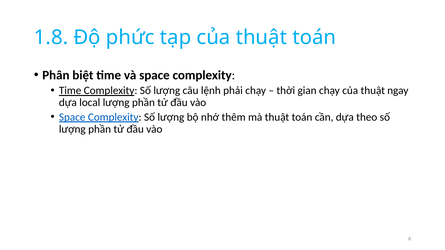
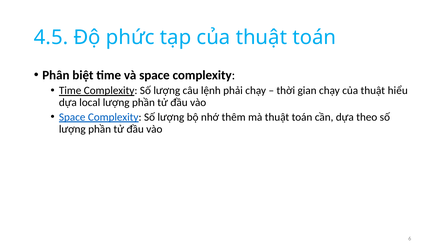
1.8: 1.8 -> 4.5
ngay: ngay -> hiểu
